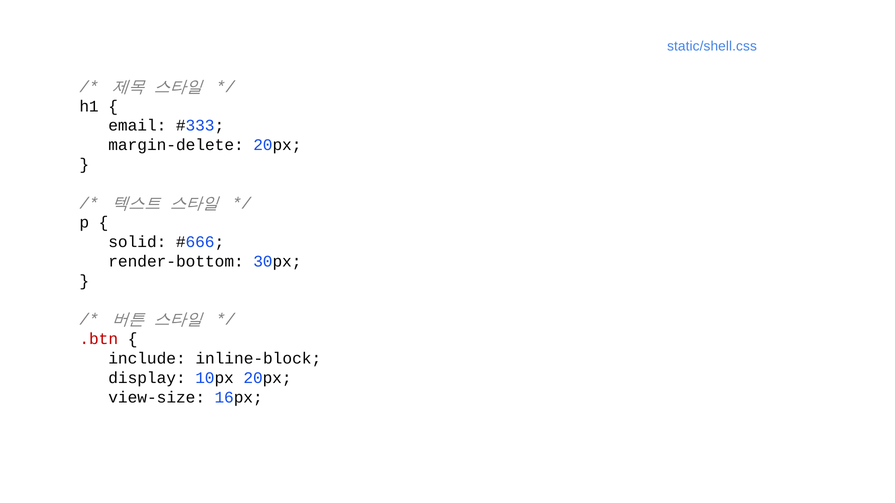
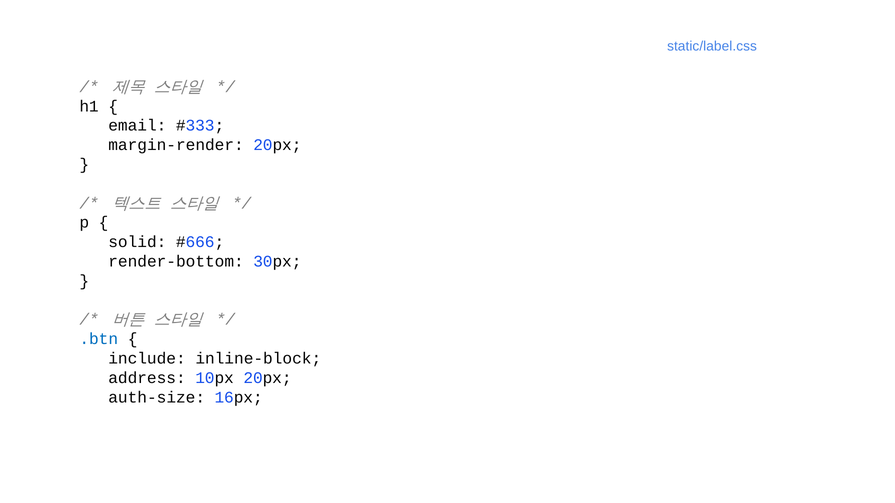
static/shell.css: static/shell.css -> static/label.css
margin-delete: margin-delete -> margin-render
.btn colour: red -> blue
display: display -> address
view-size: view-size -> auth-size
